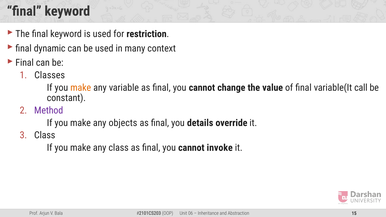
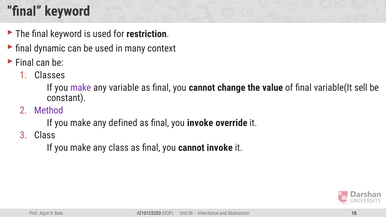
make at (81, 88) colour: orange -> purple
call: call -> sell
objects: objects -> defined
you details: details -> invoke
